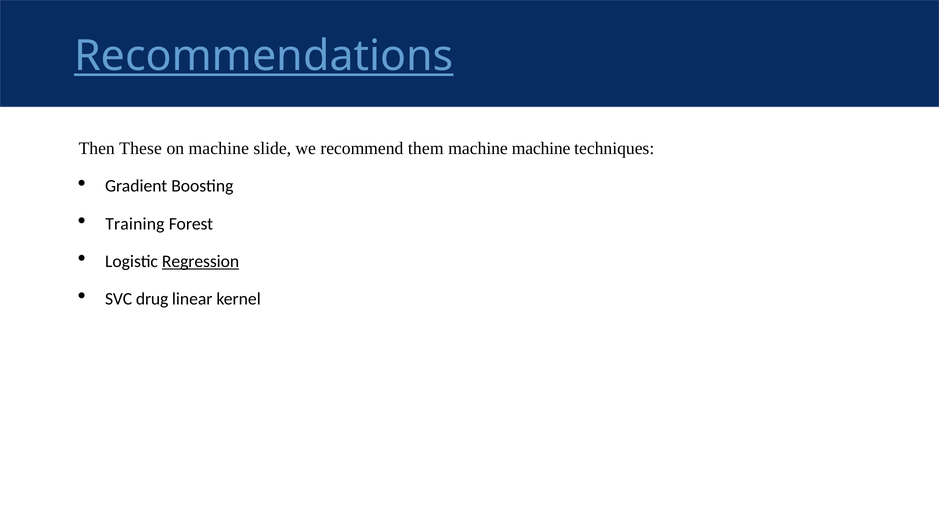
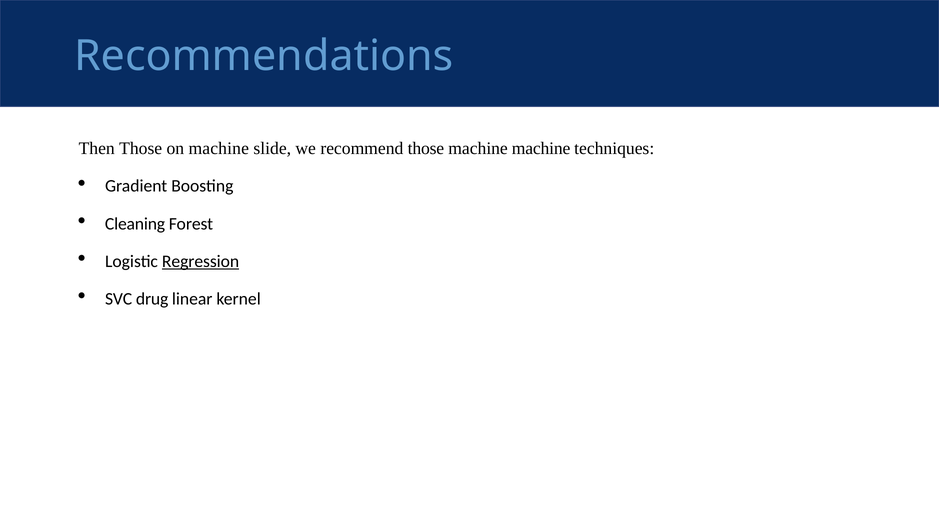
Recommendations underline: present -> none
Then These: These -> Those
recommend them: them -> those
Training: Training -> Cleaning
